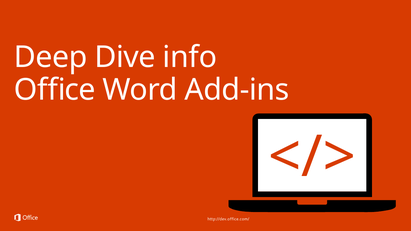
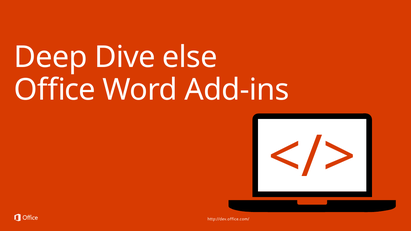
info: info -> else
